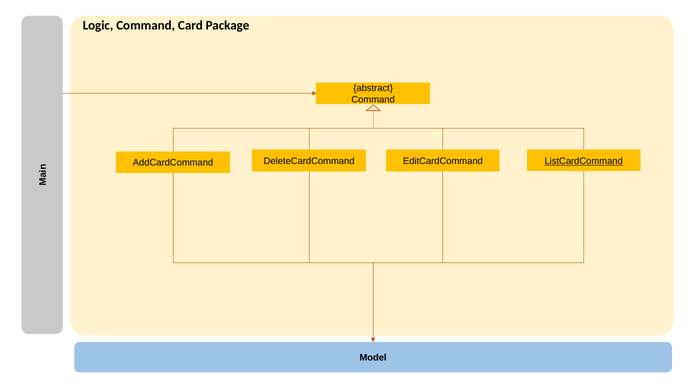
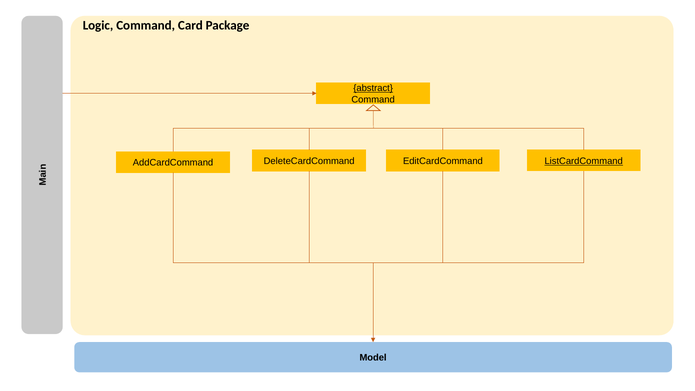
abstract underline: none -> present
